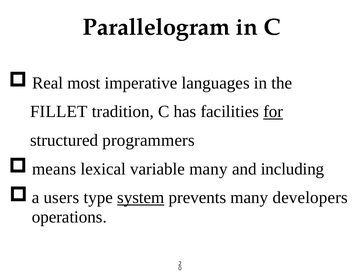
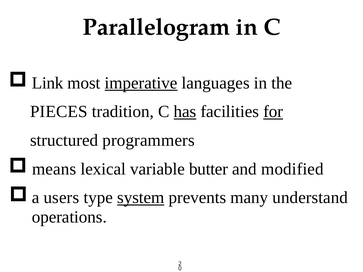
Real: Real -> Link
imperative underline: none -> present
FILLET: FILLET -> PIECES
has underline: none -> present
variable many: many -> butter
including: including -> modified
developers: developers -> understand
